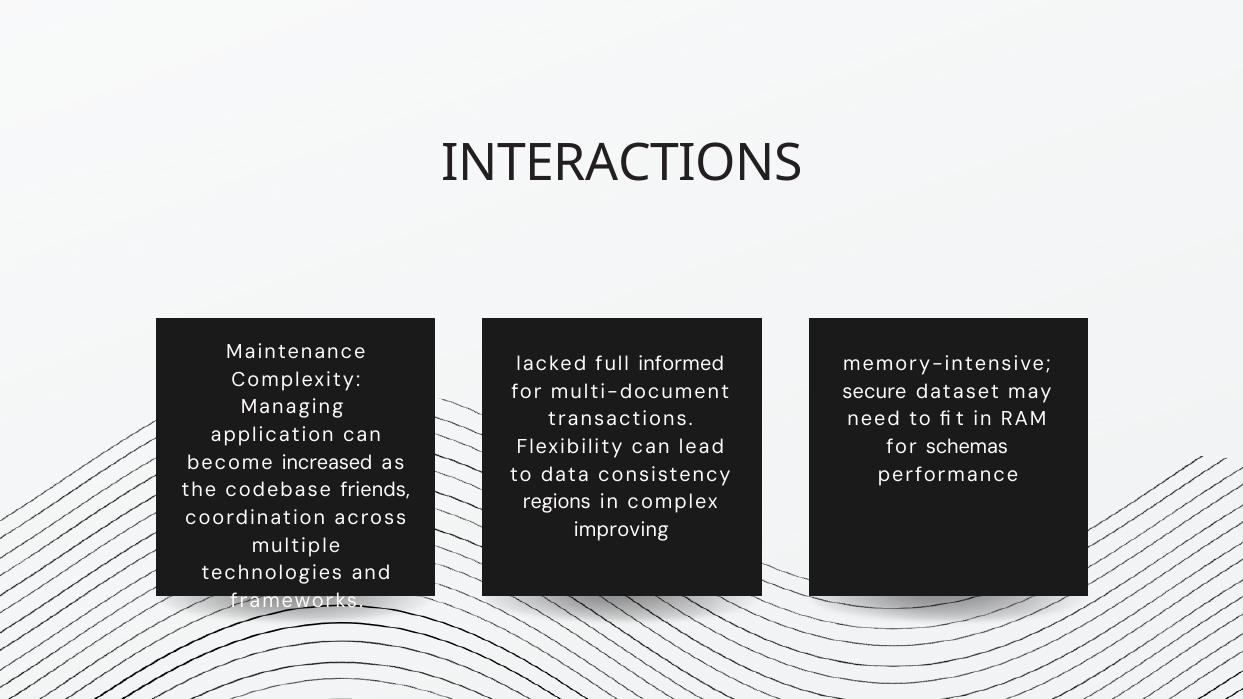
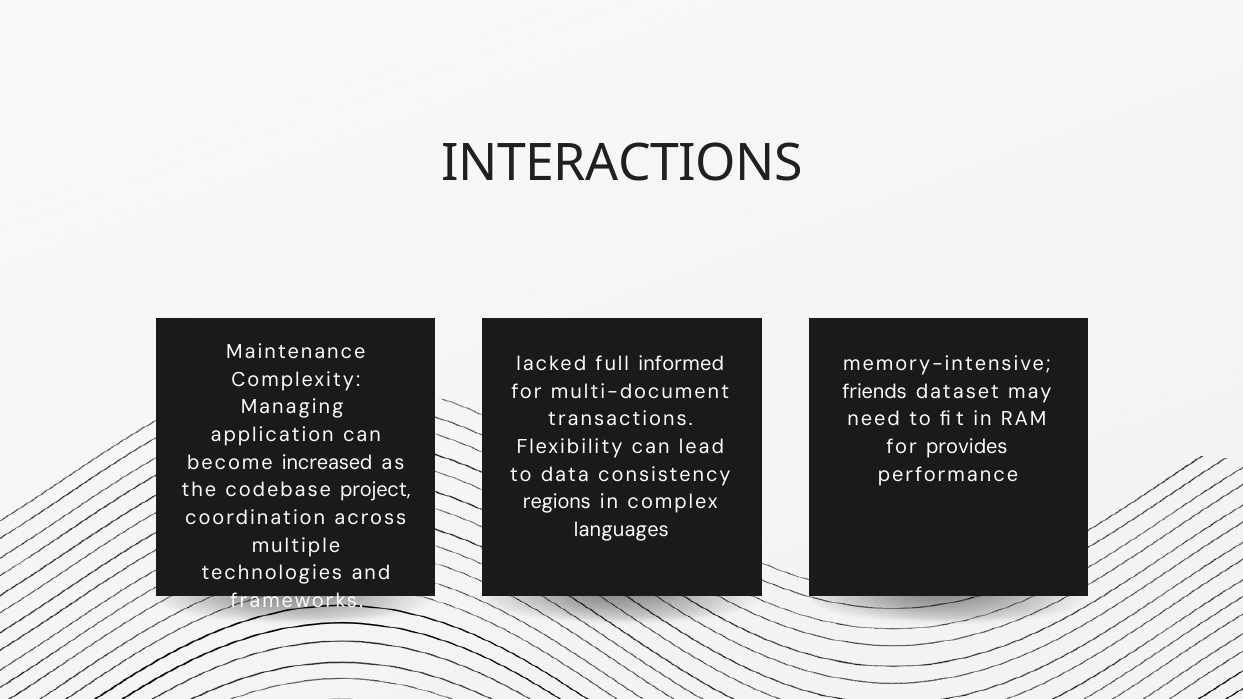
secure: secure -> friends
schemas: schemas -> provides
friends: friends -> project
improving: improving -> languages
